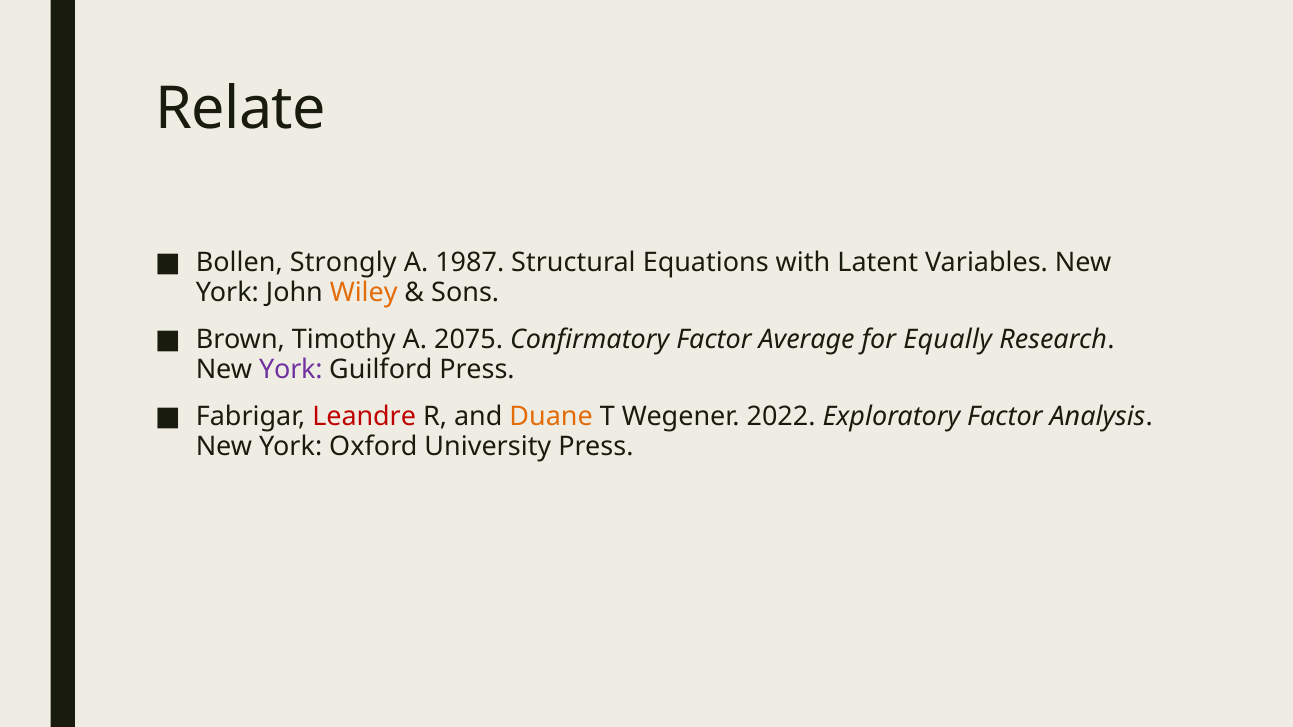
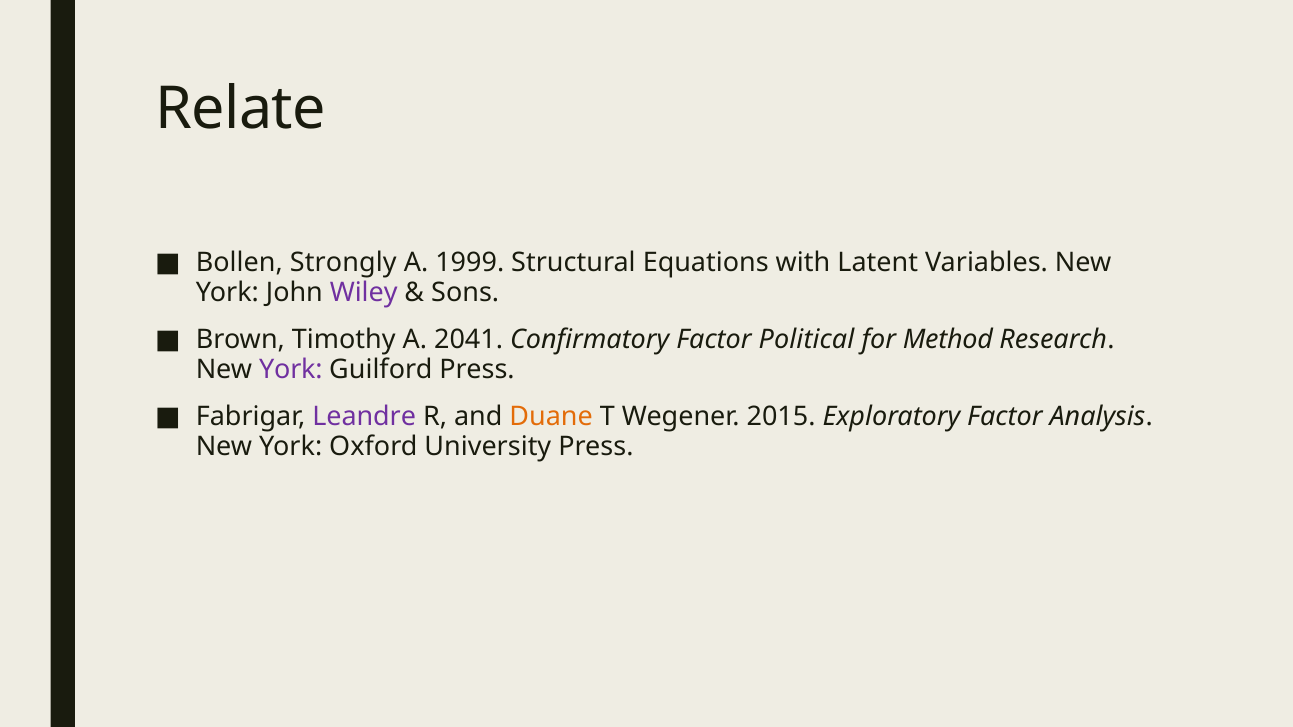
1987: 1987 -> 1999
Wiley colour: orange -> purple
2075: 2075 -> 2041
Average: Average -> Political
Equally: Equally -> Method
Leandre colour: red -> purple
2022: 2022 -> 2015
